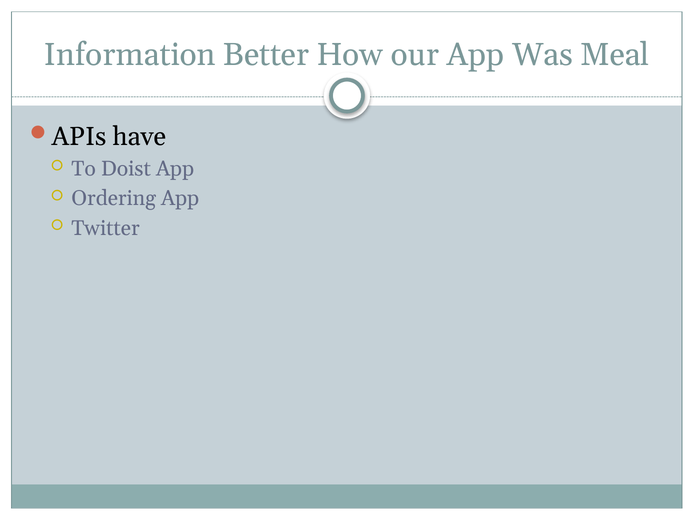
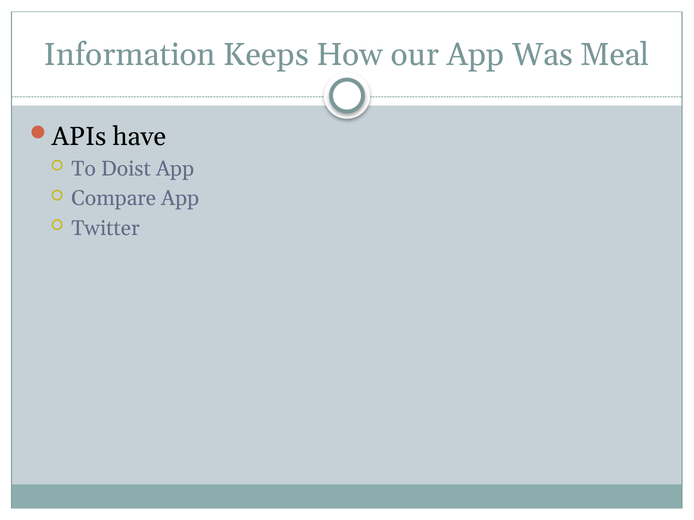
Better: Better -> Keeps
Ordering: Ordering -> Compare
